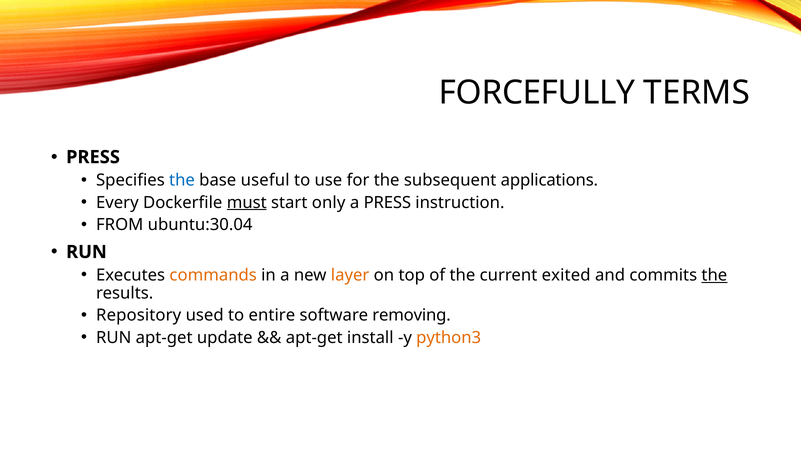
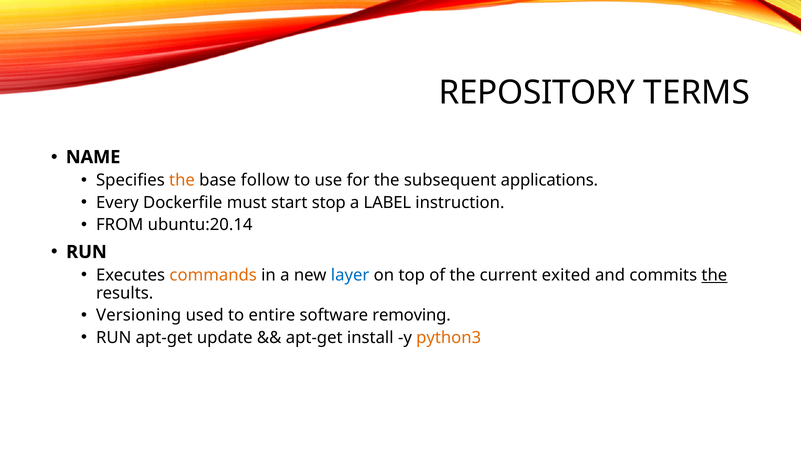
FORCEFULLY: FORCEFULLY -> REPOSITORY
PRESS at (93, 157): PRESS -> NAME
the at (182, 180) colour: blue -> orange
useful: useful -> follow
must underline: present -> none
only: only -> stop
a PRESS: PRESS -> LABEL
ubuntu:30.04: ubuntu:30.04 -> ubuntu:20.14
layer colour: orange -> blue
Repository: Repository -> Versioning
